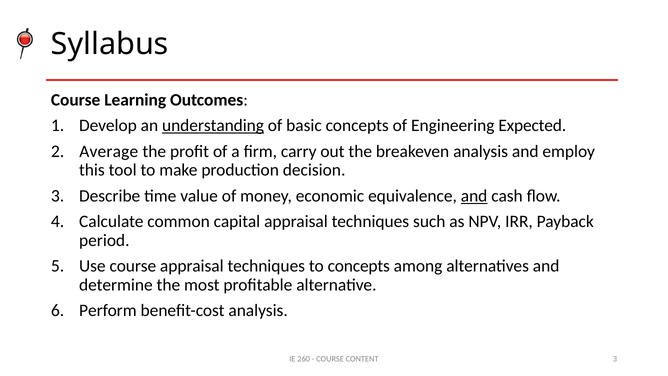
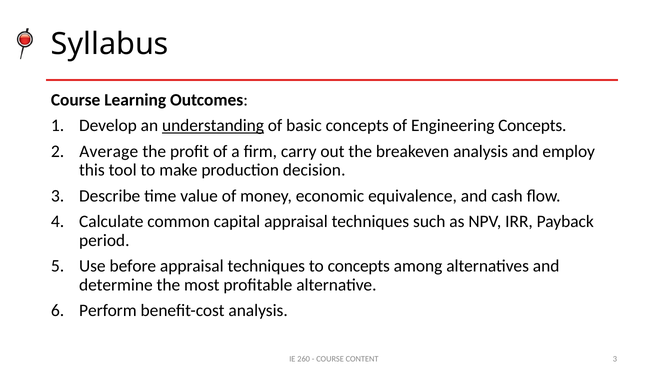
Engineering Expected: Expected -> Concepts
and at (474, 196) underline: present -> none
Use course: course -> before
